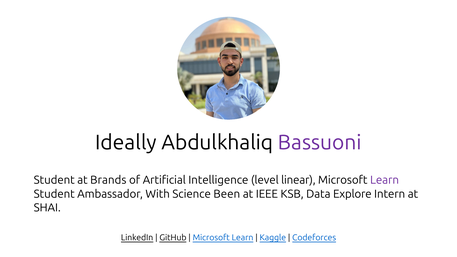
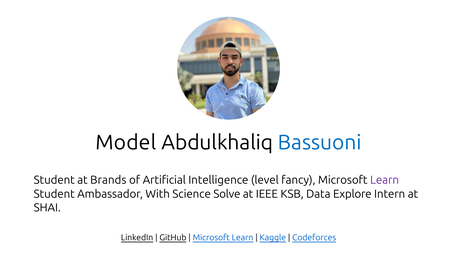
Ideally: Ideally -> Model
Bassuoni colour: purple -> blue
linear: linear -> fancy
Been: Been -> Solve
